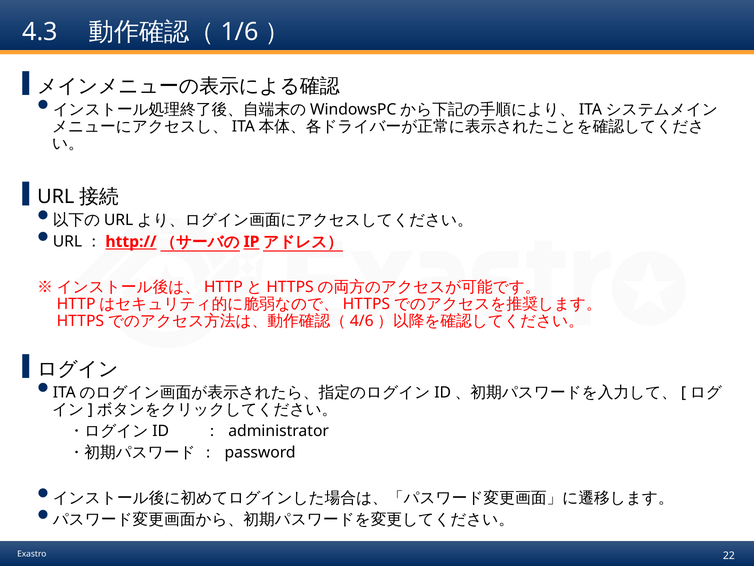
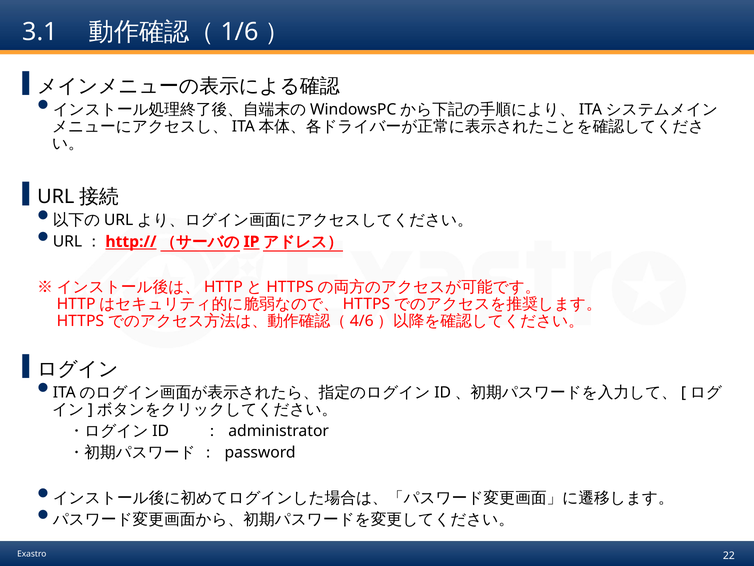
4.3: 4.3 -> 3.1
